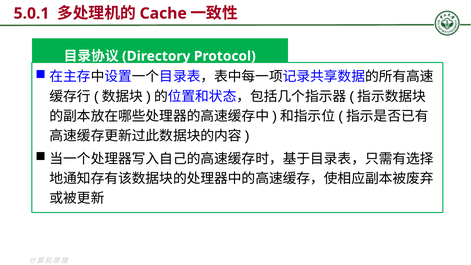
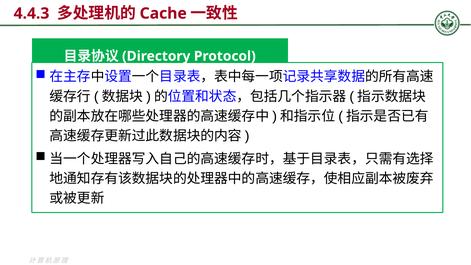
5.0.1: 5.0.1 -> 4.4.3
